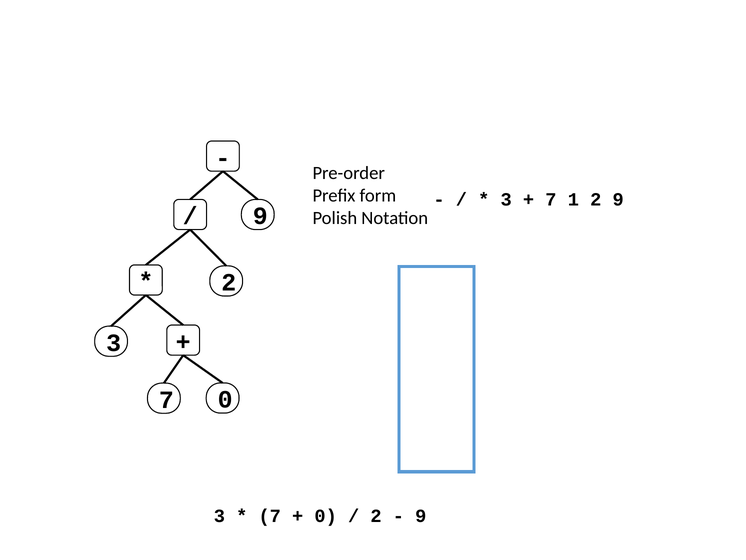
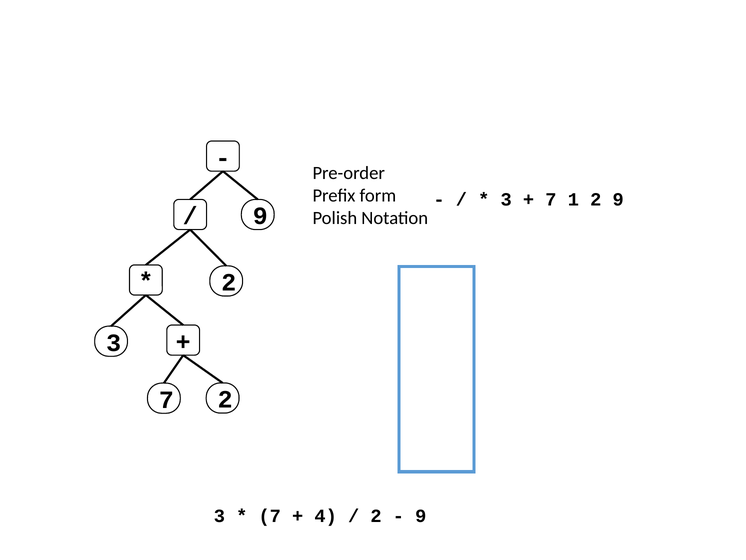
7 0: 0 -> 2
0 at (326, 516): 0 -> 4
